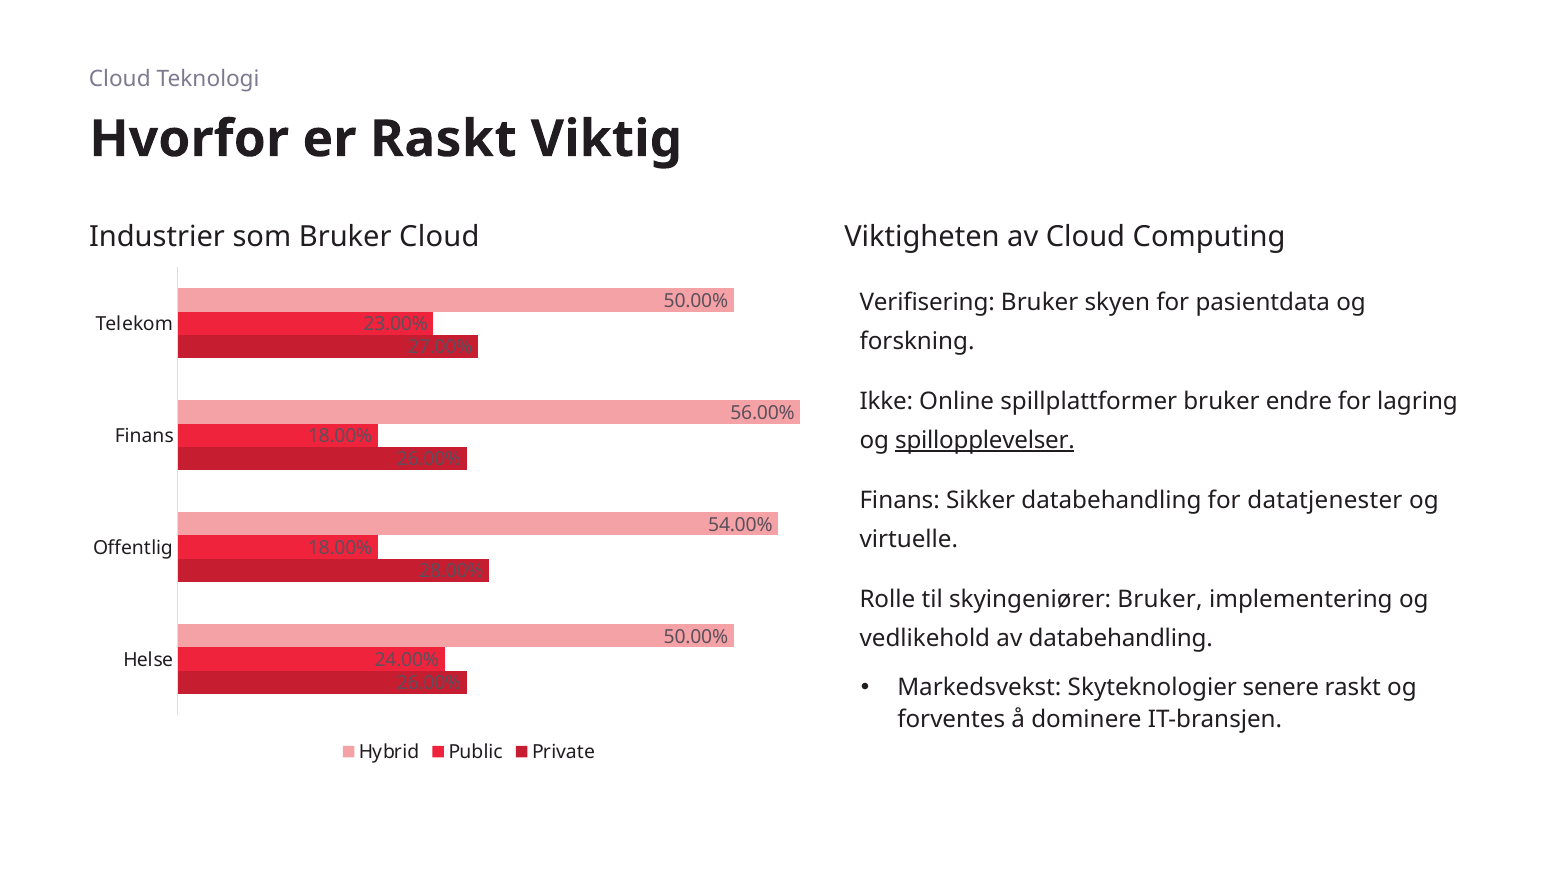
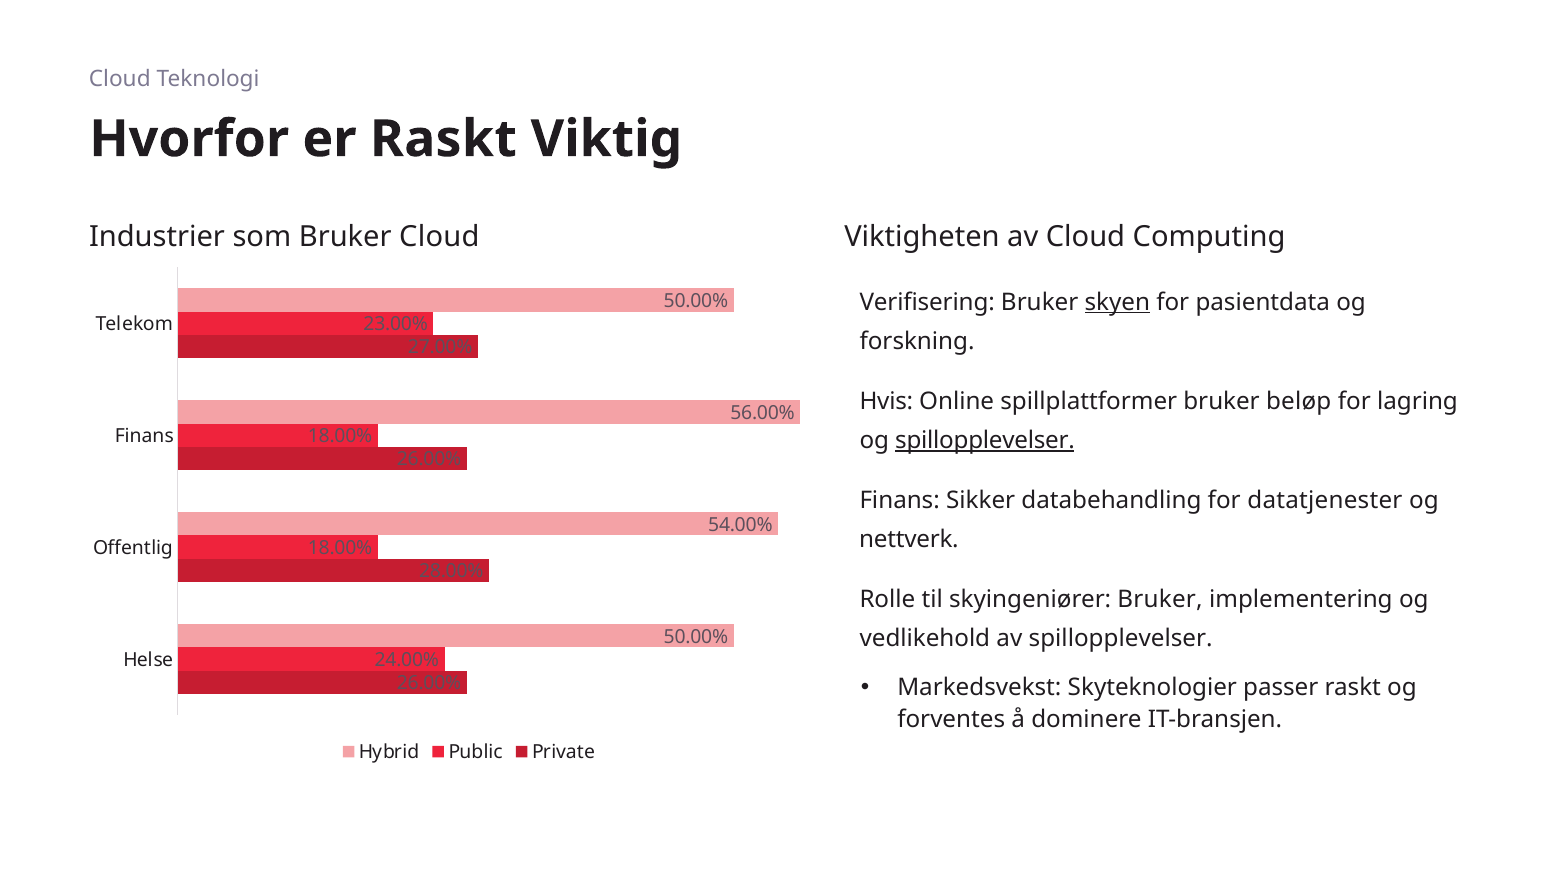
skyen underline: none -> present
Ikke: Ikke -> Hvis
endre: endre -> beløp
virtuelle: virtuelle -> nettverk
av databehandling: databehandling -> spillopplevelser
senere: senere -> passer
